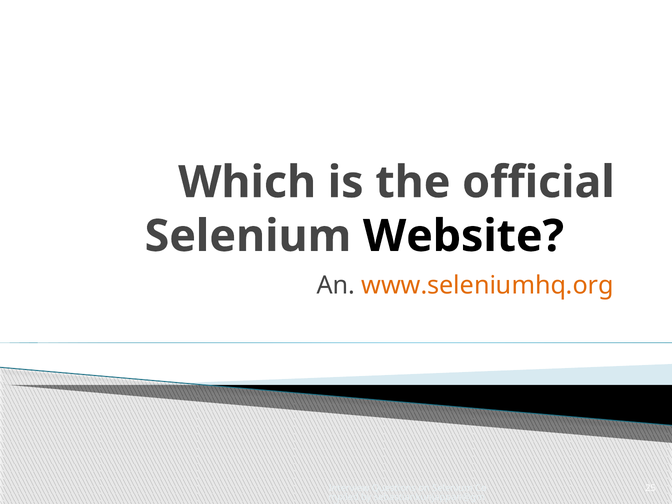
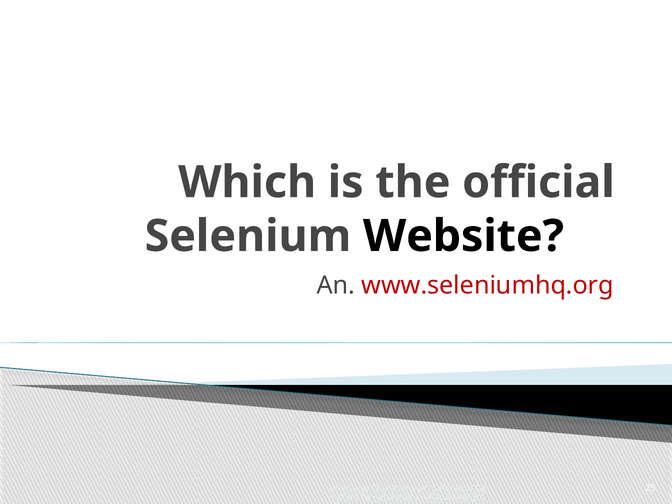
www.seleniumhq.org colour: orange -> red
